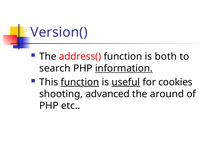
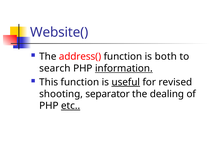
Version(: Version( -> Website(
function at (80, 82) underline: present -> none
cookies: cookies -> revised
advanced: advanced -> separator
around: around -> dealing
etc underline: none -> present
